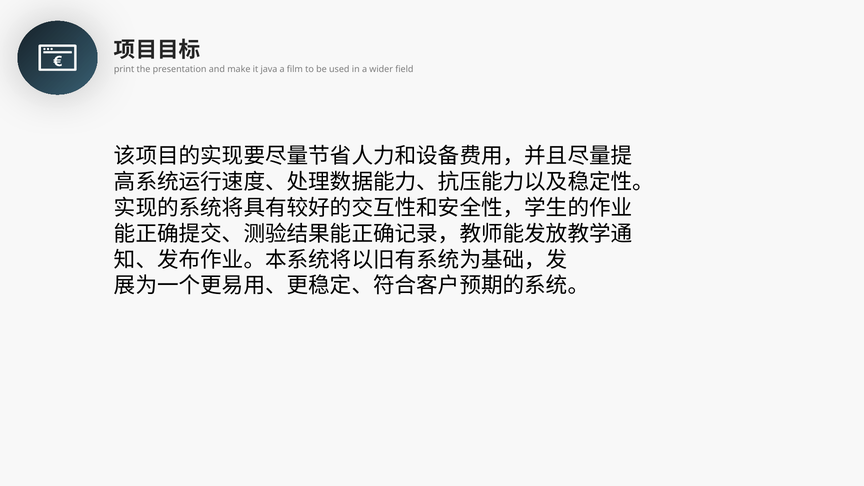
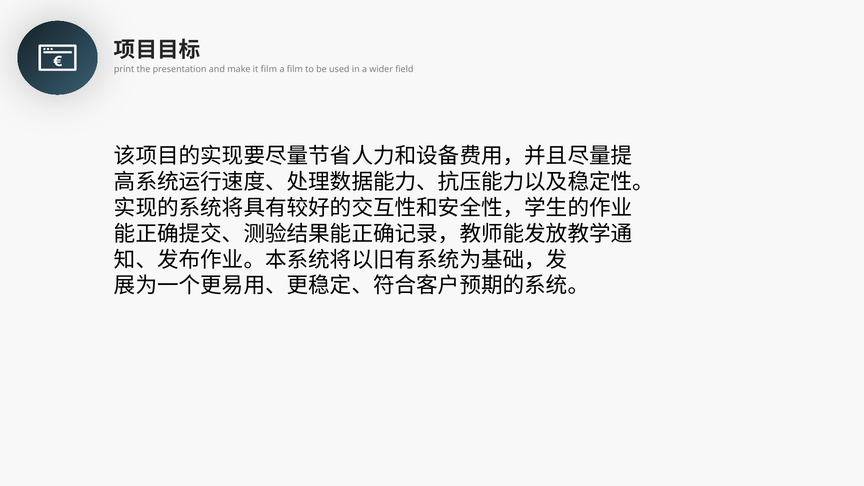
it java: java -> film
